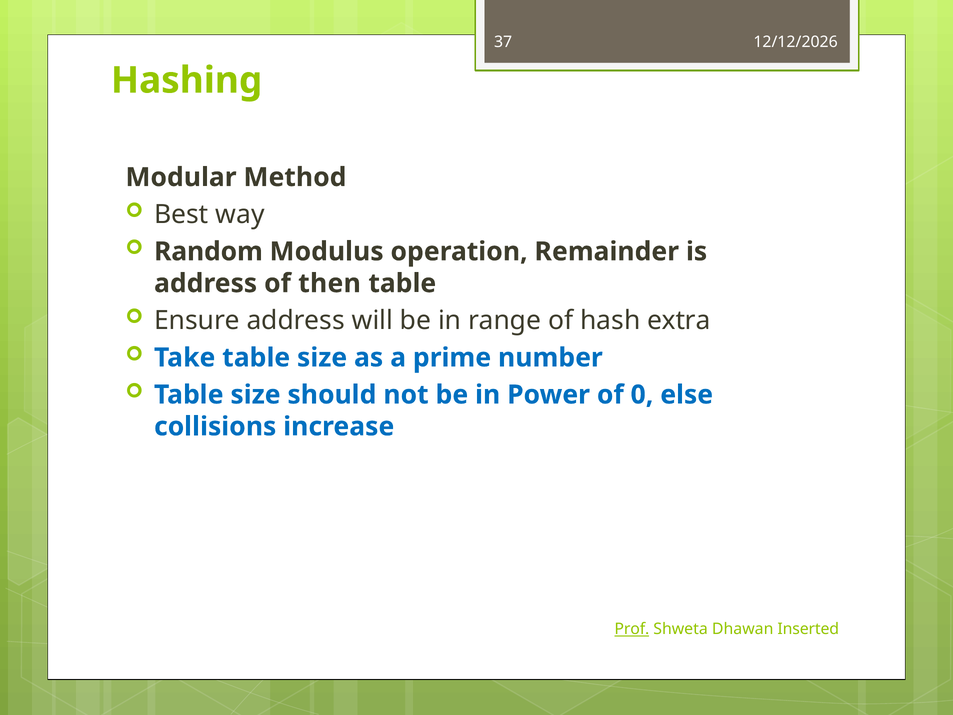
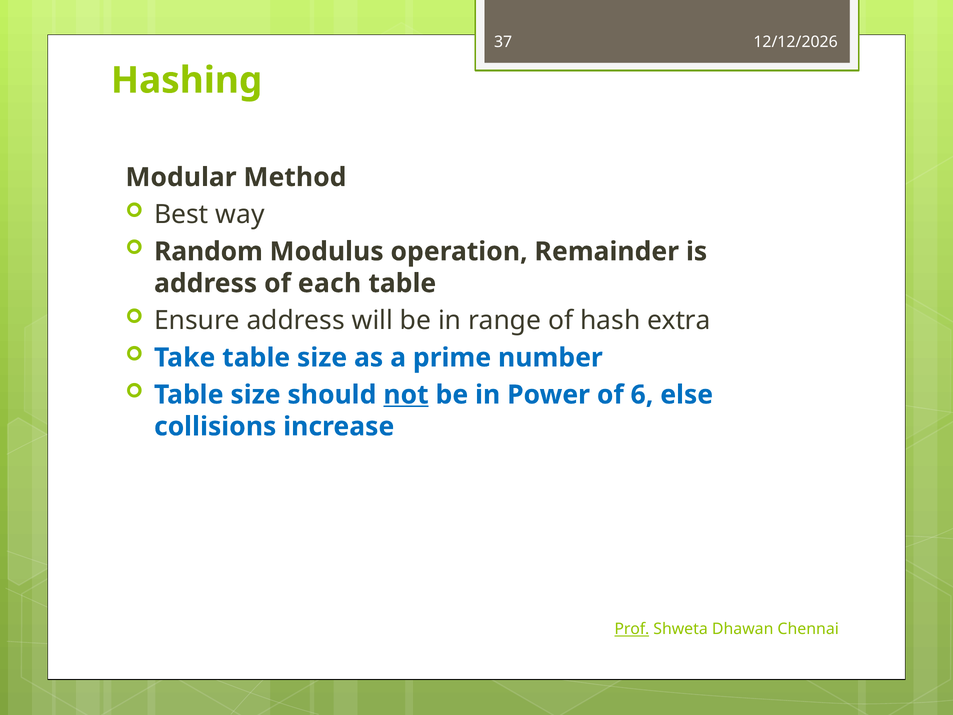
then: then -> each
not underline: none -> present
0: 0 -> 6
Inserted: Inserted -> Chennai
